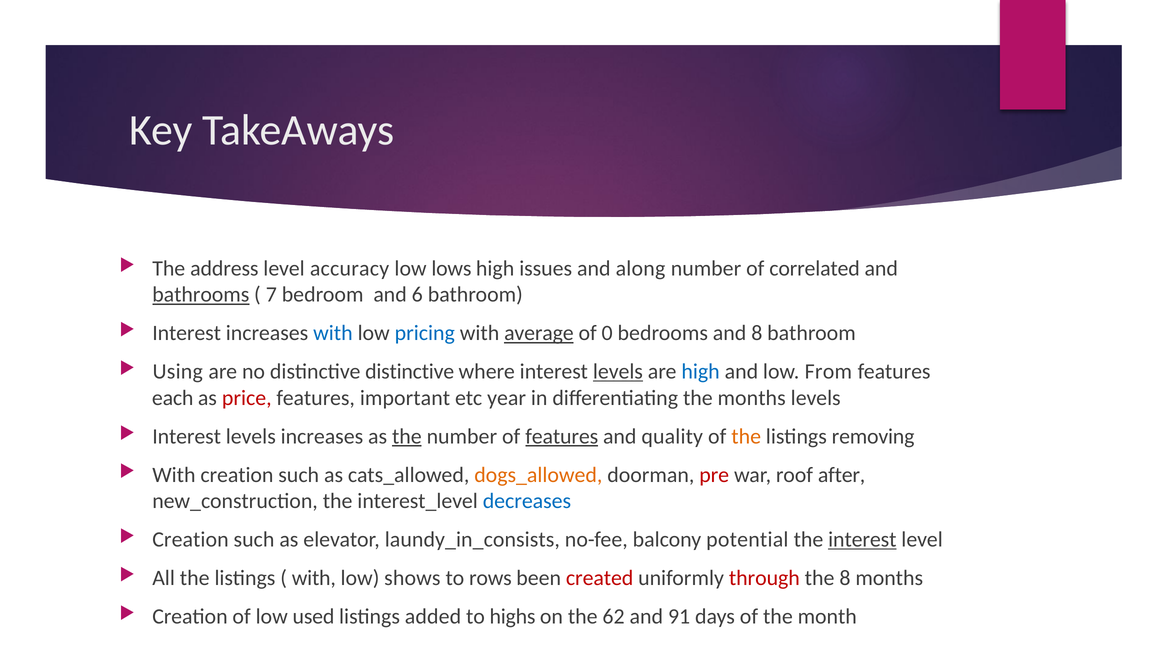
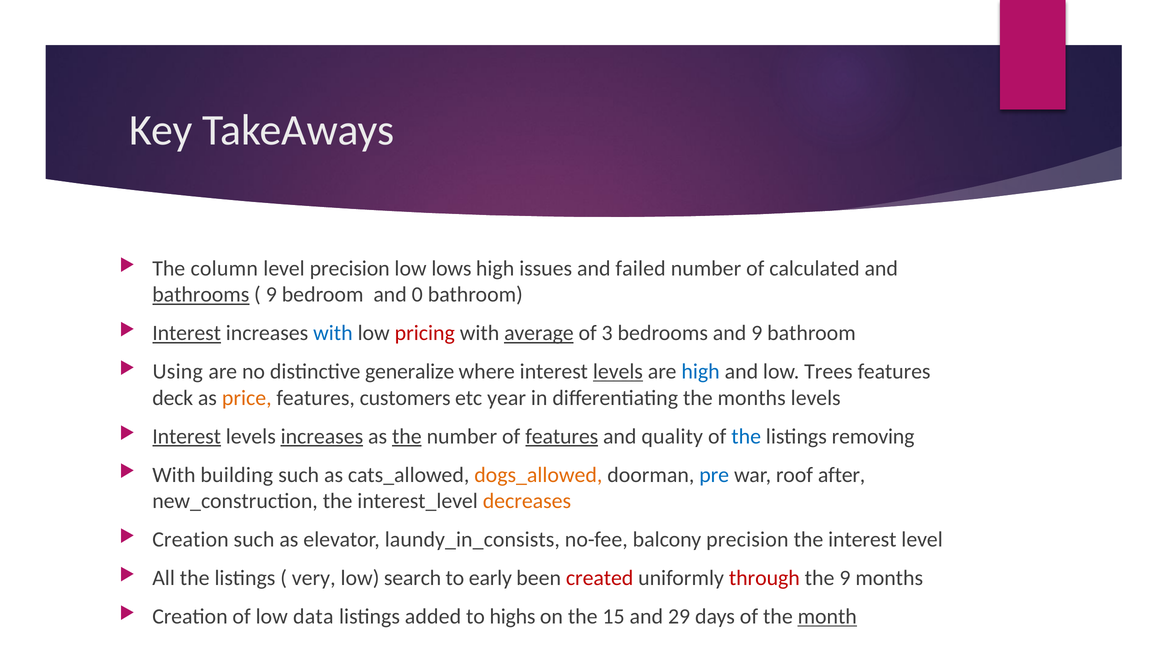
address: address -> column
level accuracy: accuracy -> precision
along: along -> failed
correlated: correlated -> calculated
7 at (271, 295): 7 -> 9
6: 6 -> 0
Interest at (187, 333) underline: none -> present
pricing colour: blue -> red
0: 0 -> 3
and 8: 8 -> 9
distinctive distinctive: distinctive -> generalize
From: From -> Trees
each: each -> deck
price colour: red -> orange
important: important -> customers
Interest at (187, 436) underline: none -> present
increases at (322, 436) underline: none -> present
the at (746, 436) colour: orange -> blue
With creation: creation -> building
pre colour: red -> blue
decreases colour: blue -> orange
balcony potential: potential -> precision
interest at (862, 540) underline: present -> none
with at (314, 578): with -> very
shows: shows -> search
rows: rows -> early
the 8: 8 -> 9
used: used -> data
62: 62 -> 15
91: 91 -> 29
month underline: none -> present
